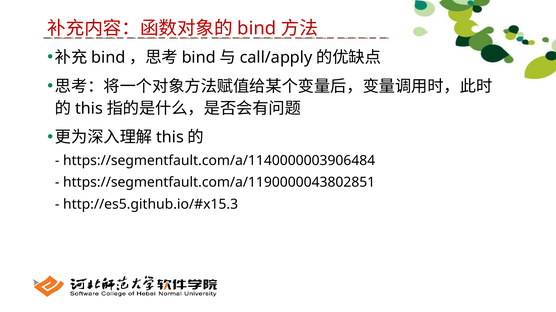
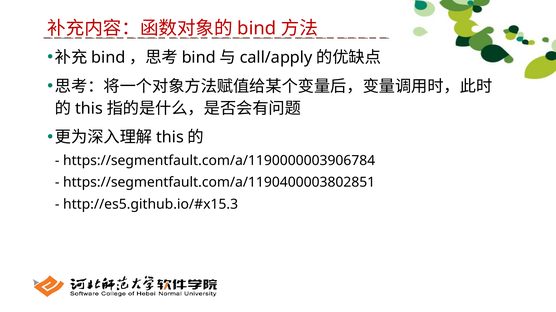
https://segmentfault.com/a/1140000003906484: https://segmentfault.com/a/1140000003906484 -> https://segmentfault.com/a/1190000003906784
https://segmentfault.com/a/1190000043802851: https://segmentfault.com/a/1190000043802851 -> https://segmentfault.com/a/1190400003802851
